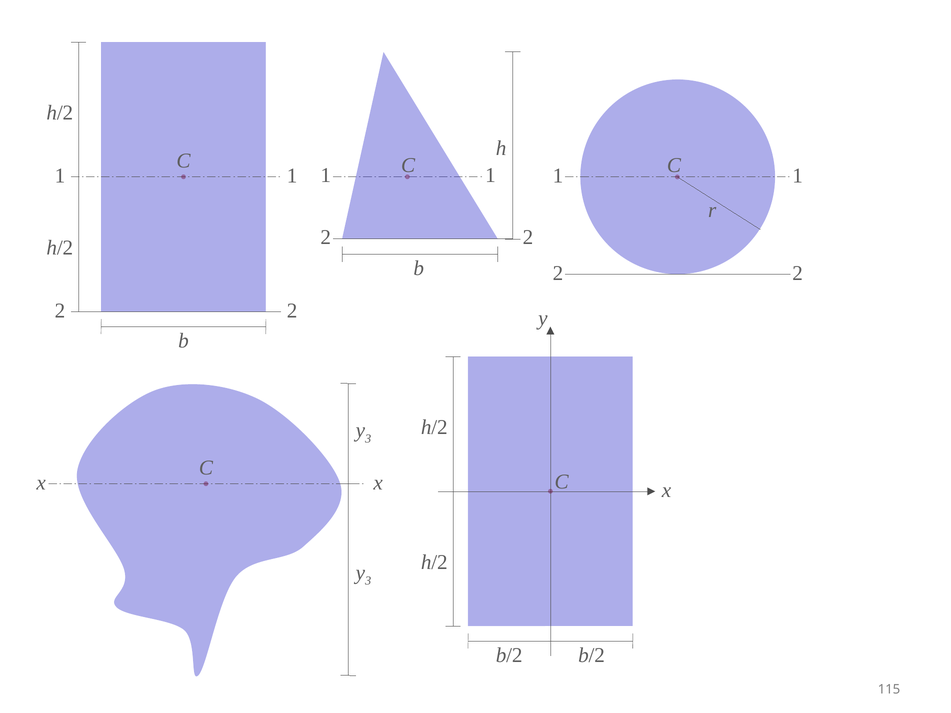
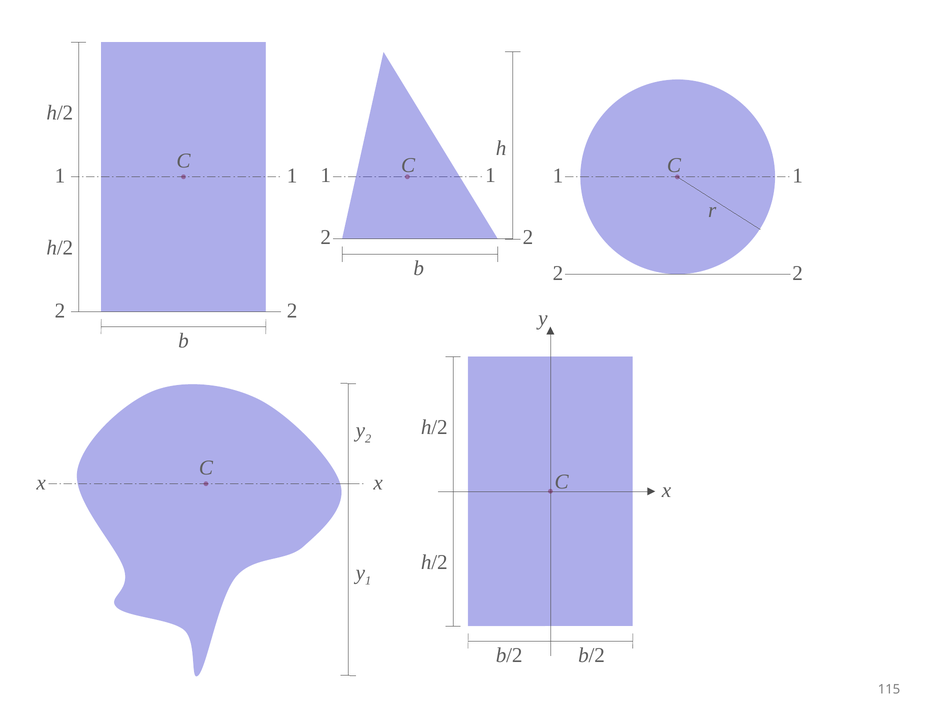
3 at (368, 439): 3 -> 2
3 at (368, 581): 3 -> 1
